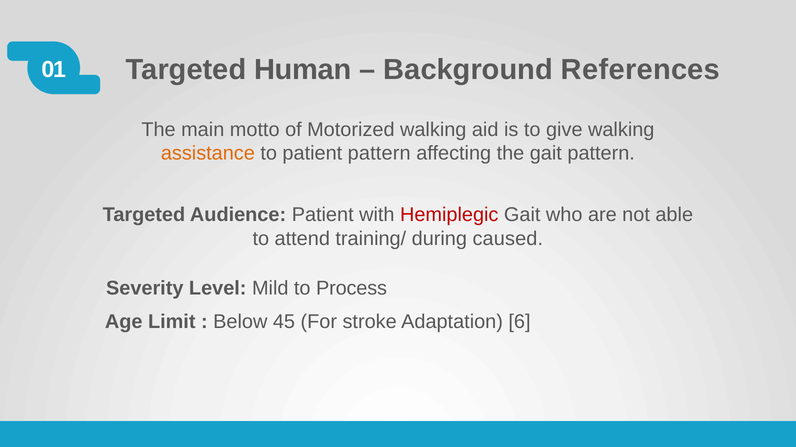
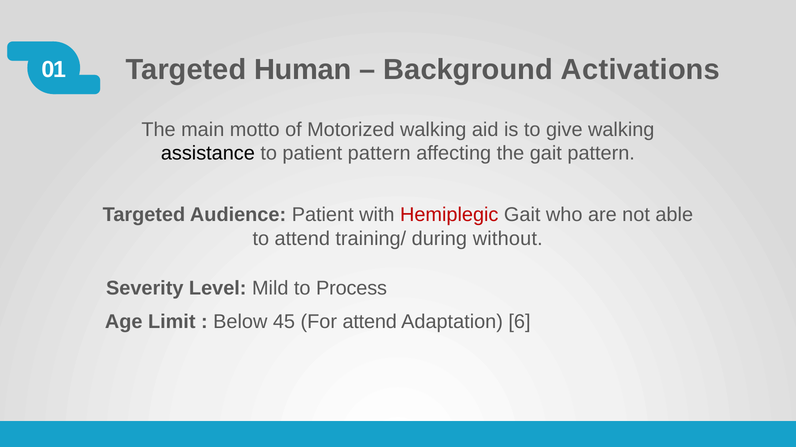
References: References -> Activations
assistance colour: orange -> black
caused: caused -> without
For stroke: stroke -> attend
